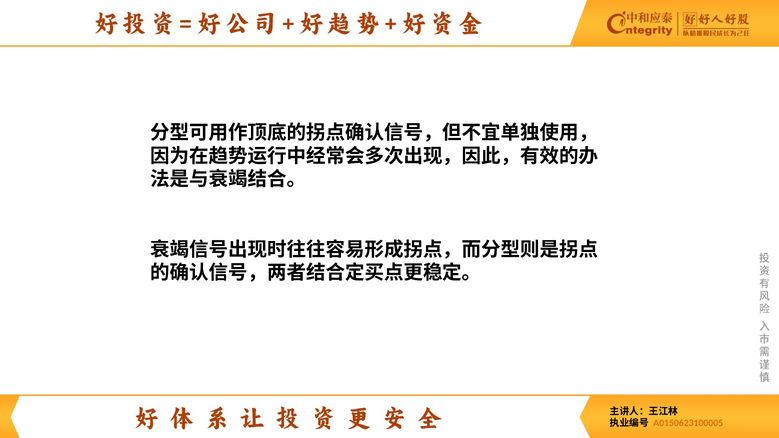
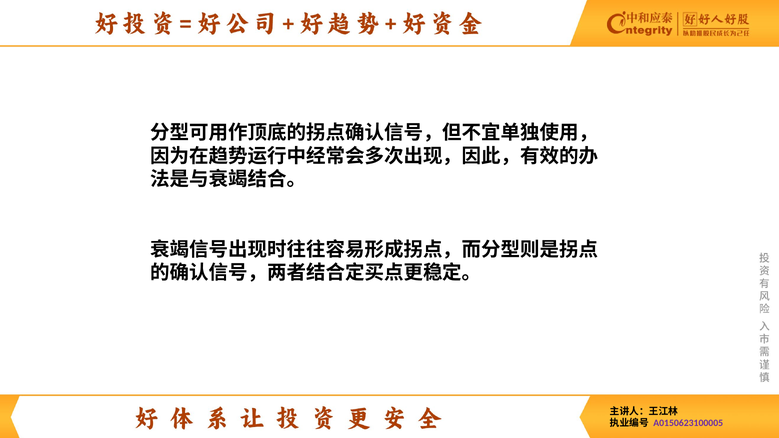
A0150623100005 colour: orange -> purple
